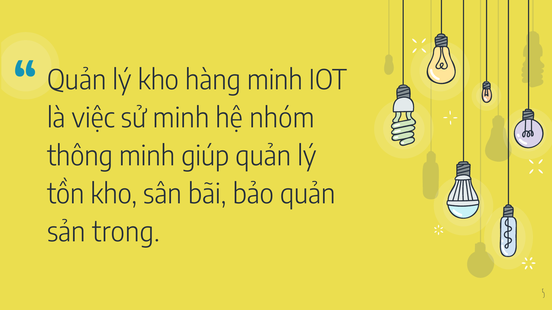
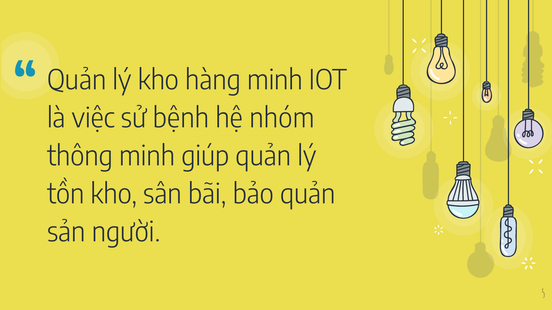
sử minh: minh -> bệnh
trong: trong -> người
